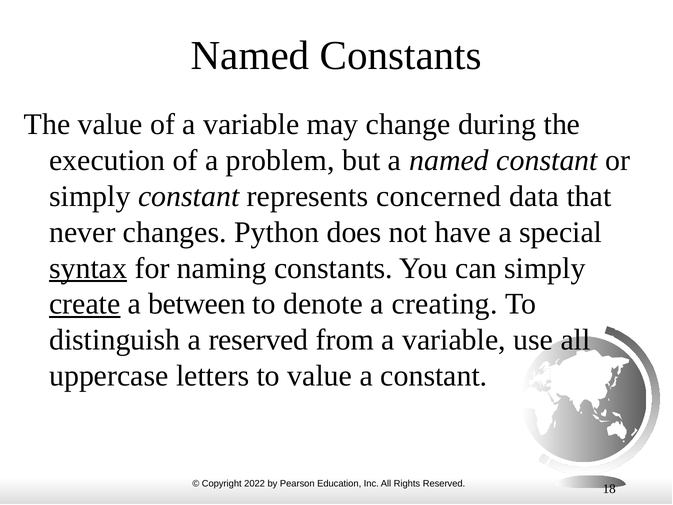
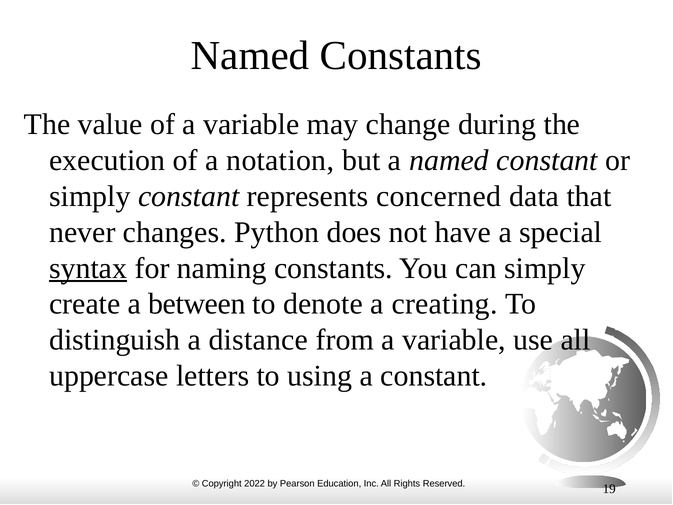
problem: problem -> notation
create underline: present -> none
a reserved: reserved -> distance
to value: value -> using
18: 18 -> 19
